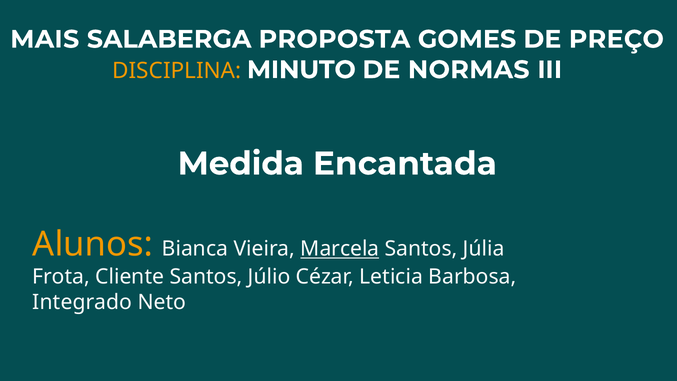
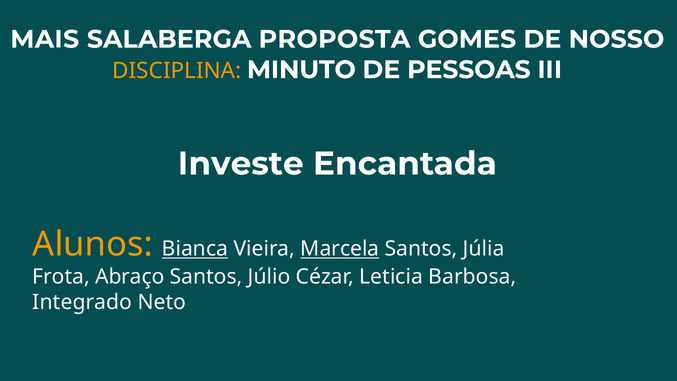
PREÇO: PREÇO -> NOSSO
NORMAS: NORMAS -> PESSOAS
Medida: Medida -> Investe
Bianca underline: none -> present
Cliente: Cliente -> Abraço
